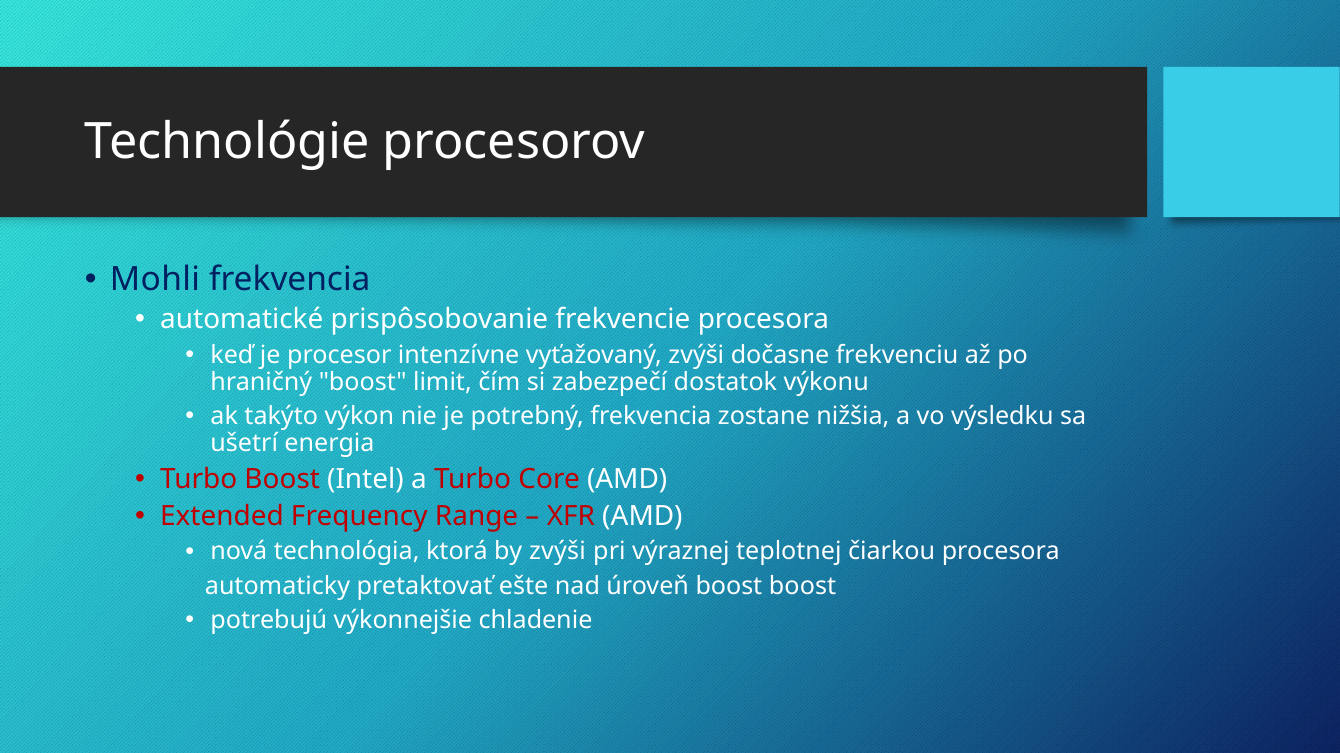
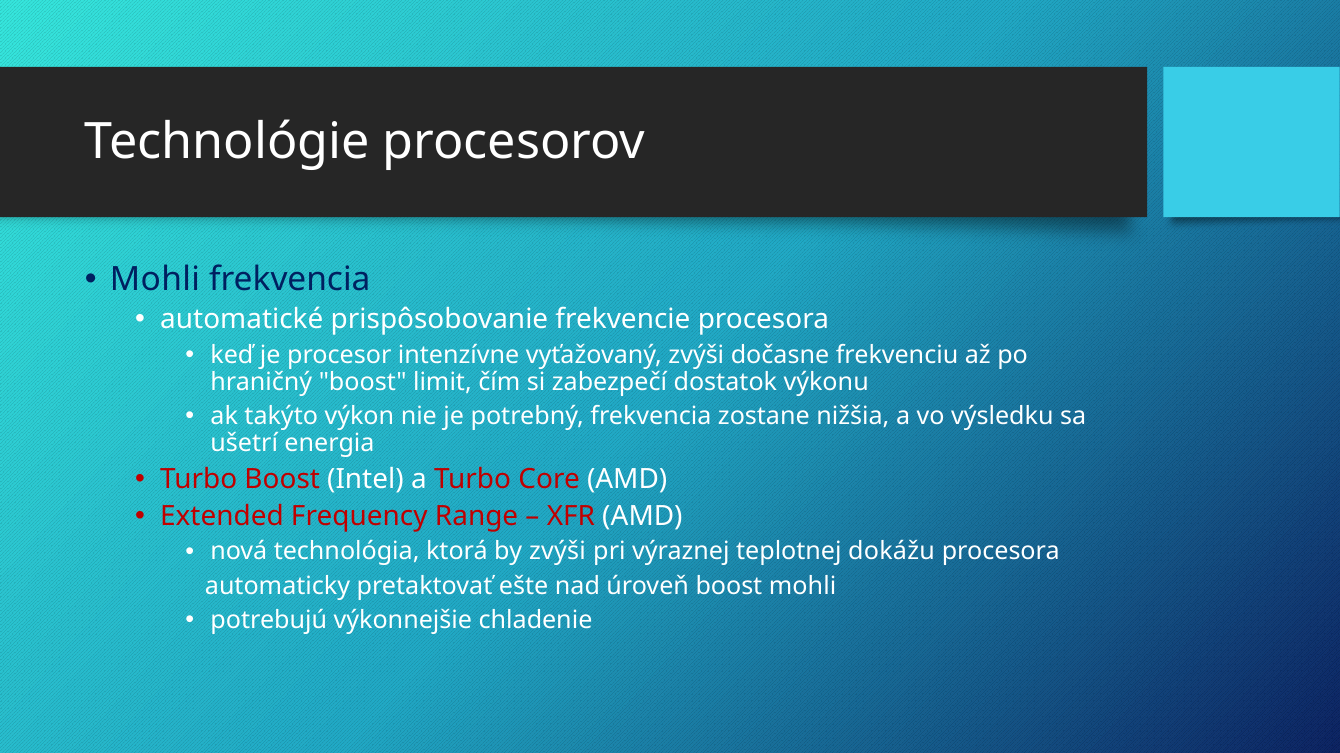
čiarkou: čiarkou -> dokážu
boost boost: boost -> mohli
